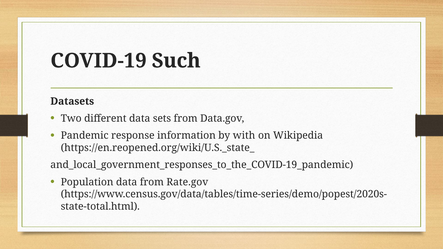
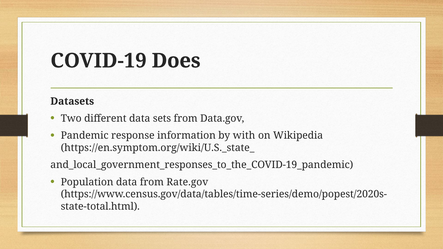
Such: Such -> Does
https://en.reopened.org/wiki/U.S._state_: https://en.reopened.org/wiki/U.S._state_ -> https://en.symptom.org/wiki/U.S._state_
